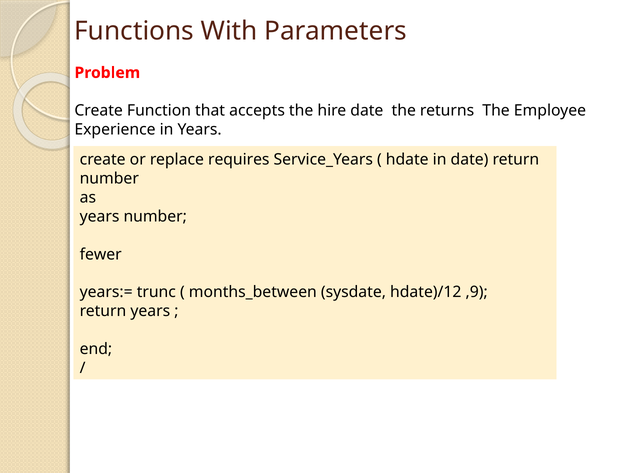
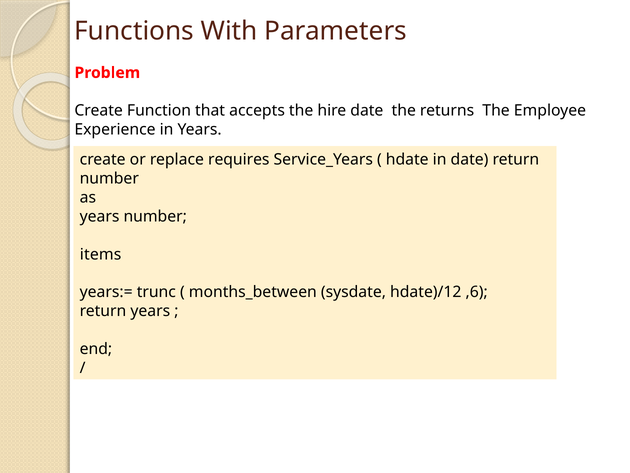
fewer: fewer -> items
,9: ,9 -> ,6
